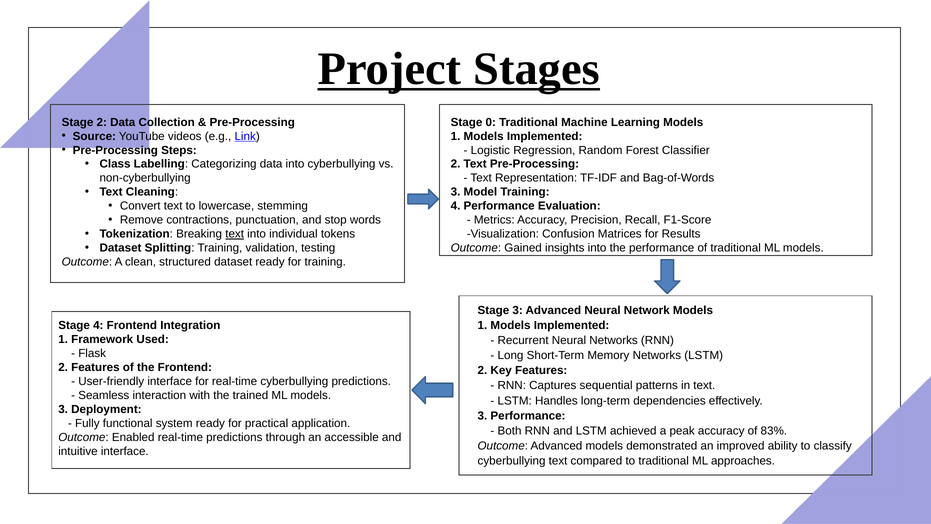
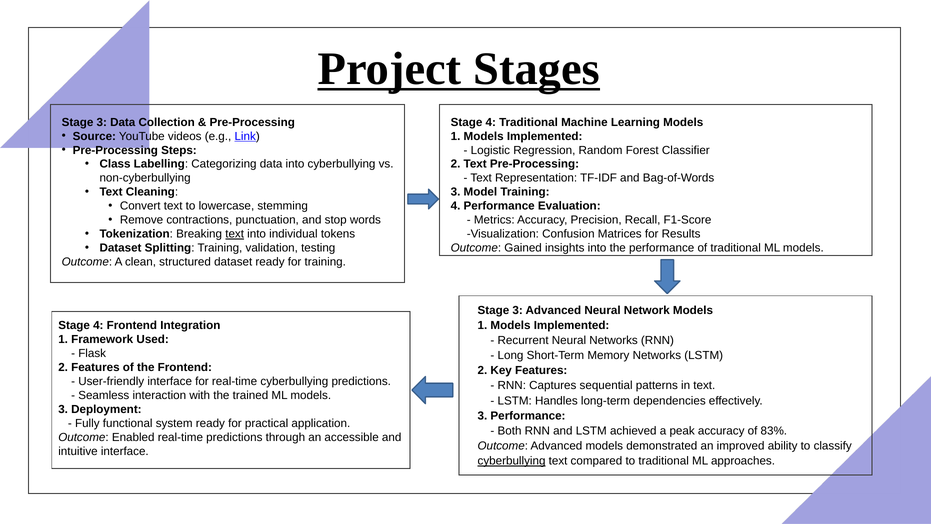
2 at (102, 122): 2 -> 3
0 at (491, 122): 0 -> 4
cyberbullying at (512, 461) underline: none -> present
